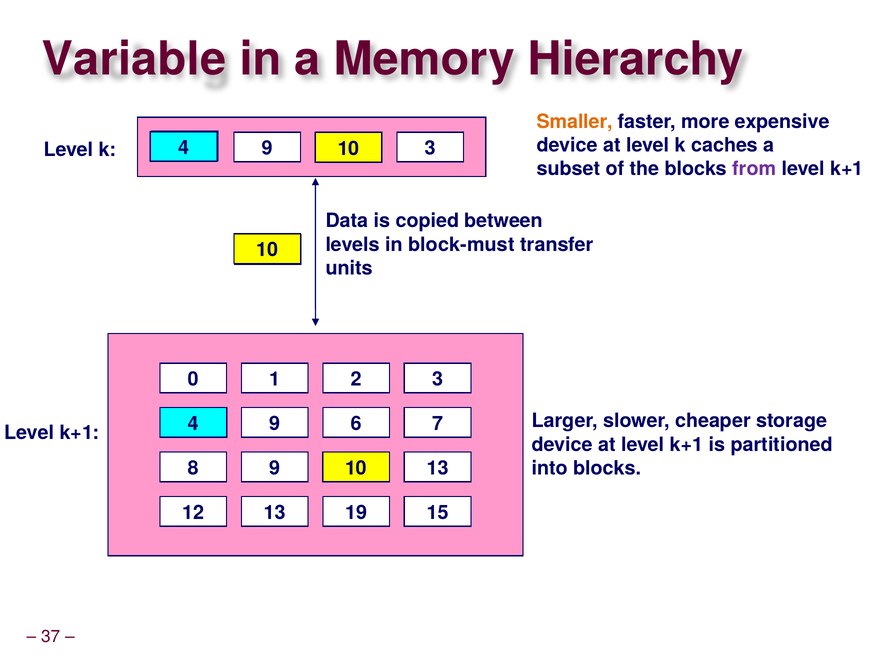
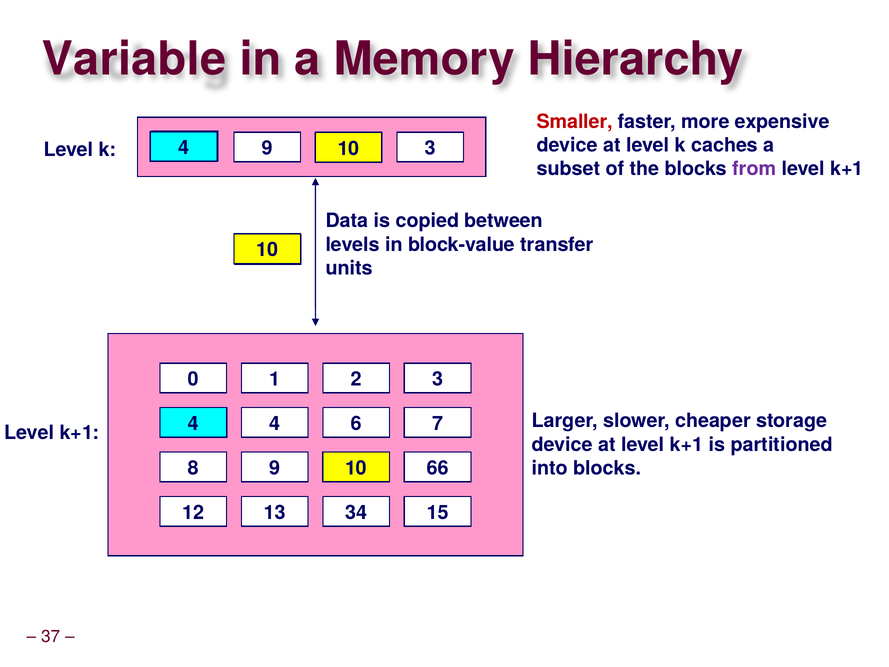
Smaller colour: orange -> red
block-must: block-must -> block-value
9 at (275, 424): 9 -> 4
13 at (438, 468): 13 -> 66
19: 19 -> 34
